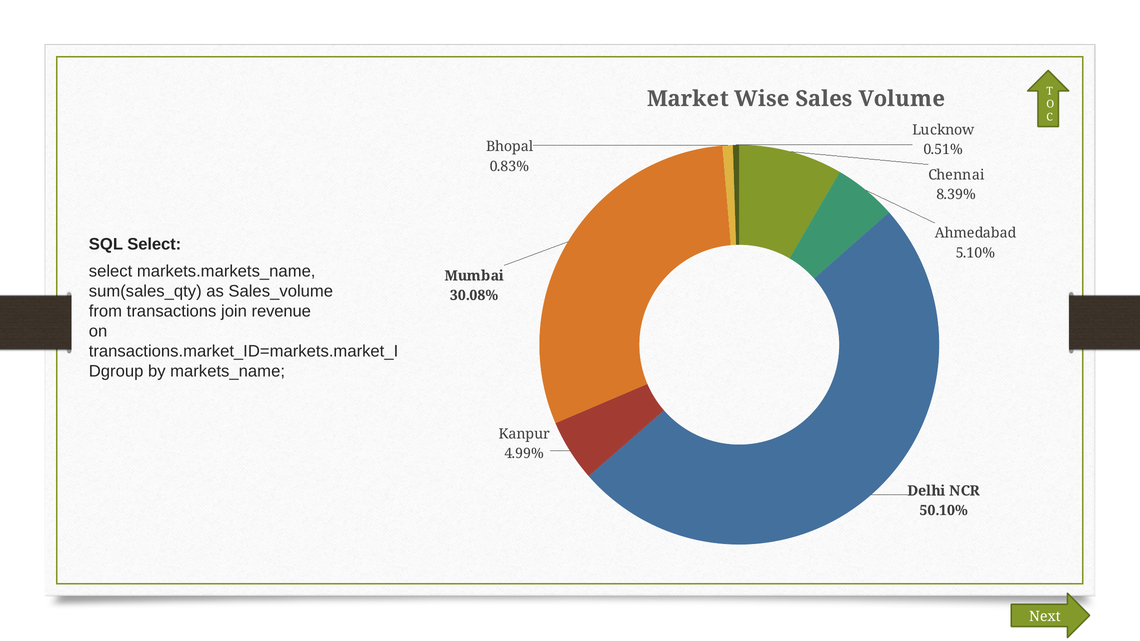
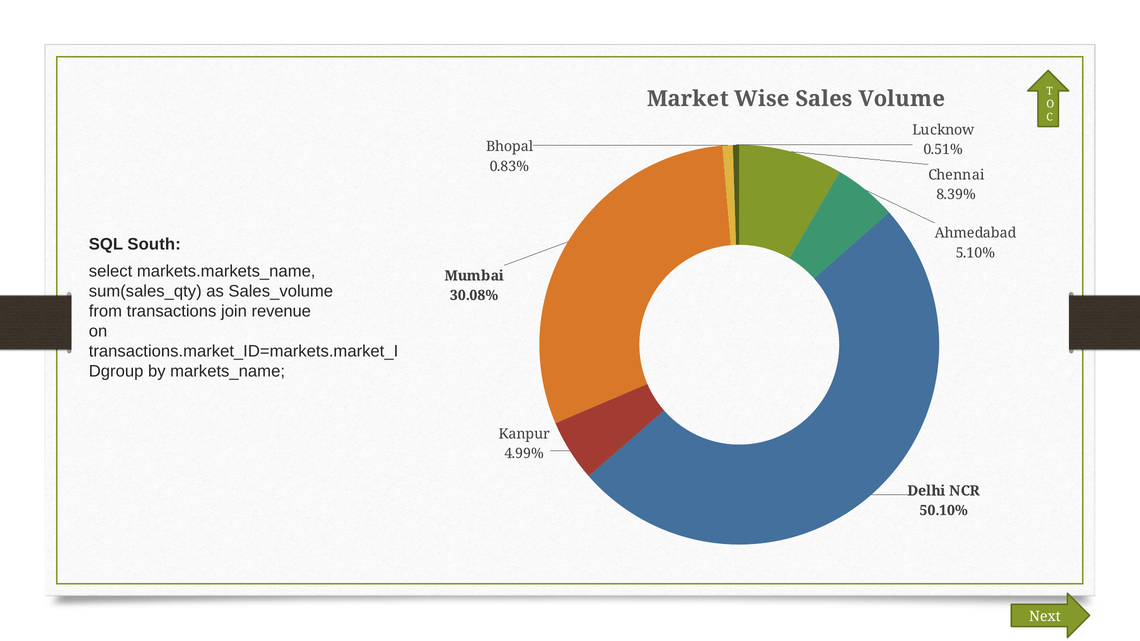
SQL Select: Select -> South
